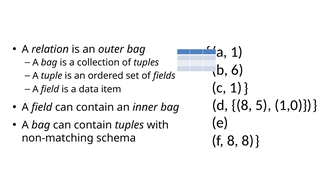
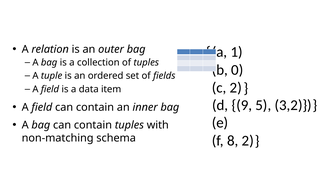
6: 6 -> 0
c 1: 1 -> 2
d 8: 8 -> 9
1,0: 1,0 -> 3,2
8 8: 8 -> 2
